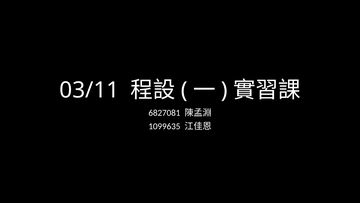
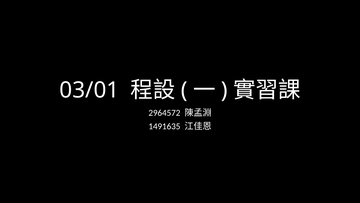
03/11: 03/11 -> 03/01
6827081: 6827081 -> 2964572
1099635: 1099635 -> 1491635
